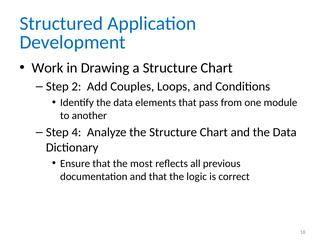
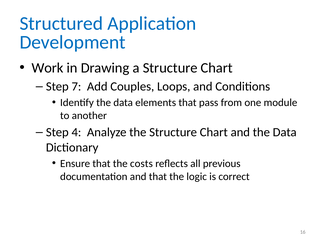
2: 2 -> 7
most: most -> costs
